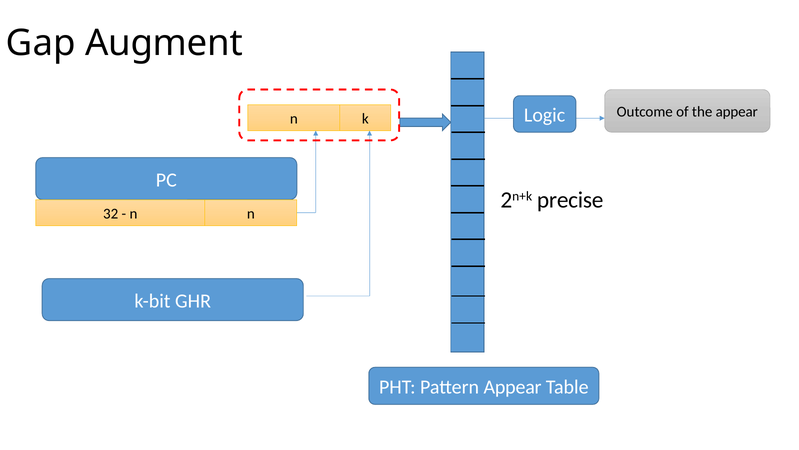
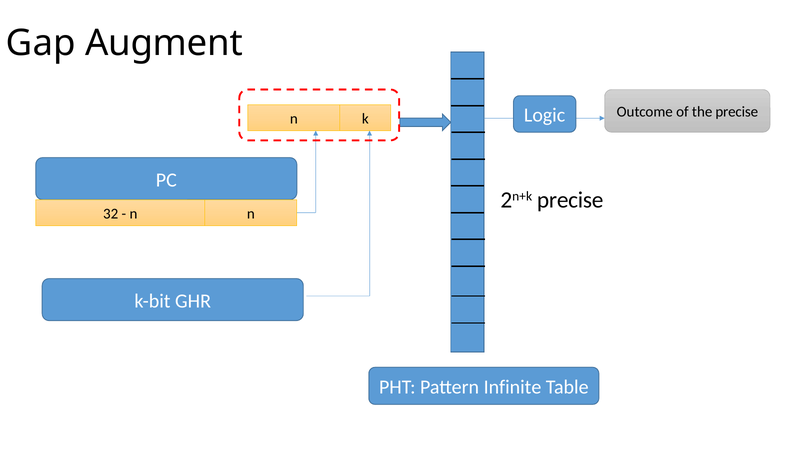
the appear: appear -> precise
Pattern Appear: Appear -> Infinite
